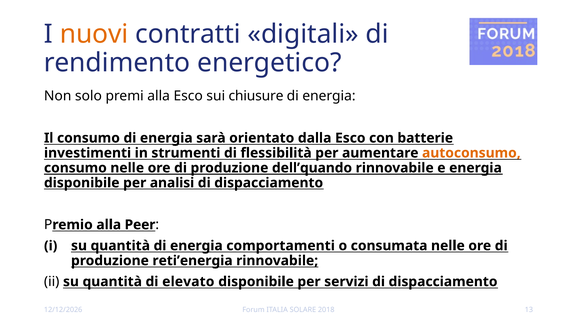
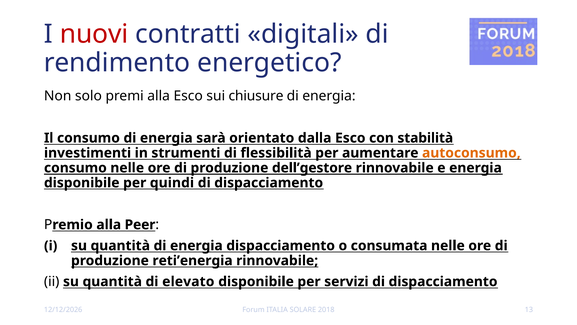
nuovi colour: orange -> red
batterie: batterie -> stabilità
dell’quando: dell’quando -> dell’gestore
analisi: analisi -> quindi
energia comportamenti: comportamenti -> dispacciamento
